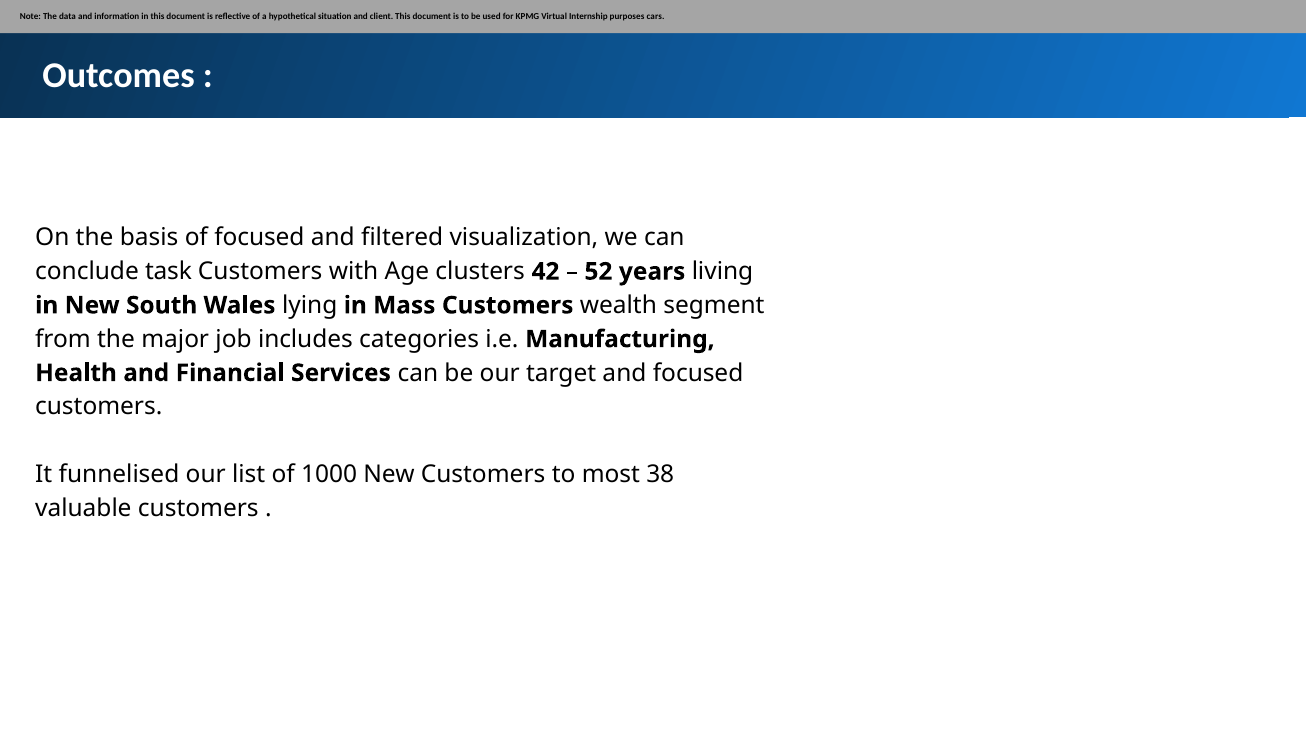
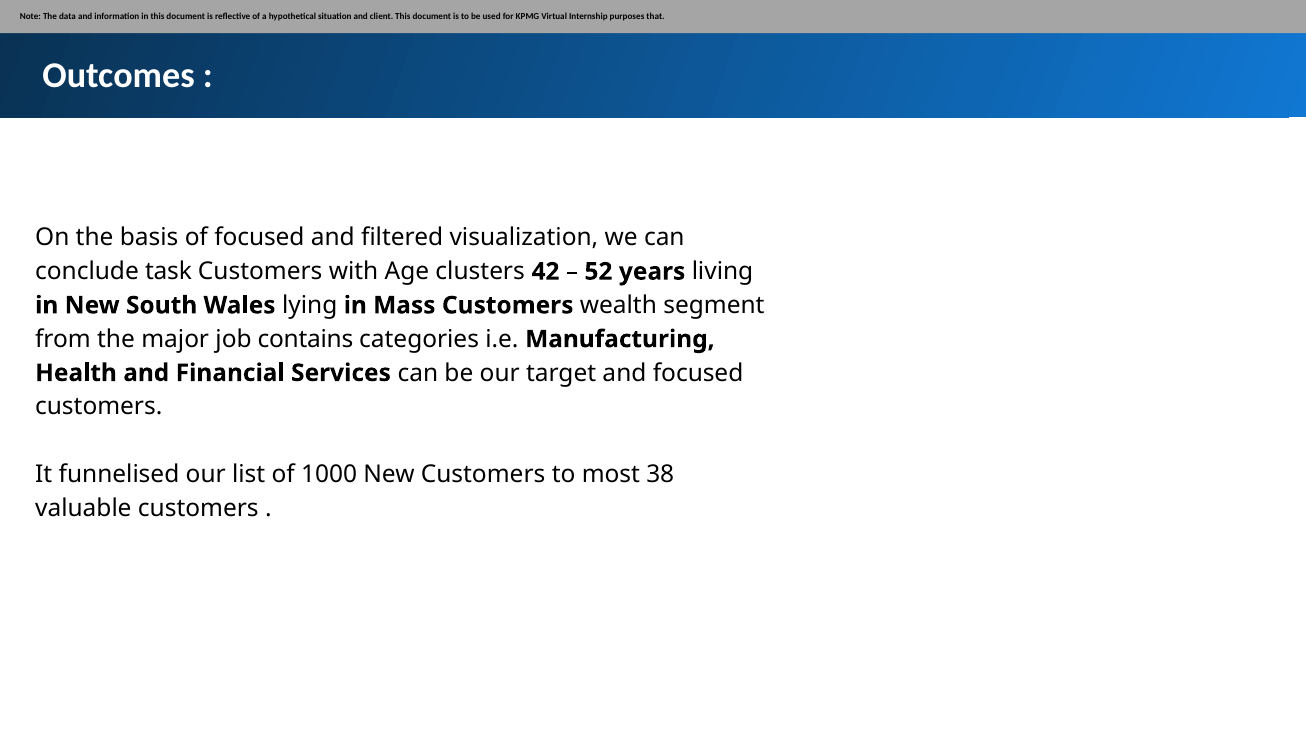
cars: cars -> that
includes: includes -> contains
